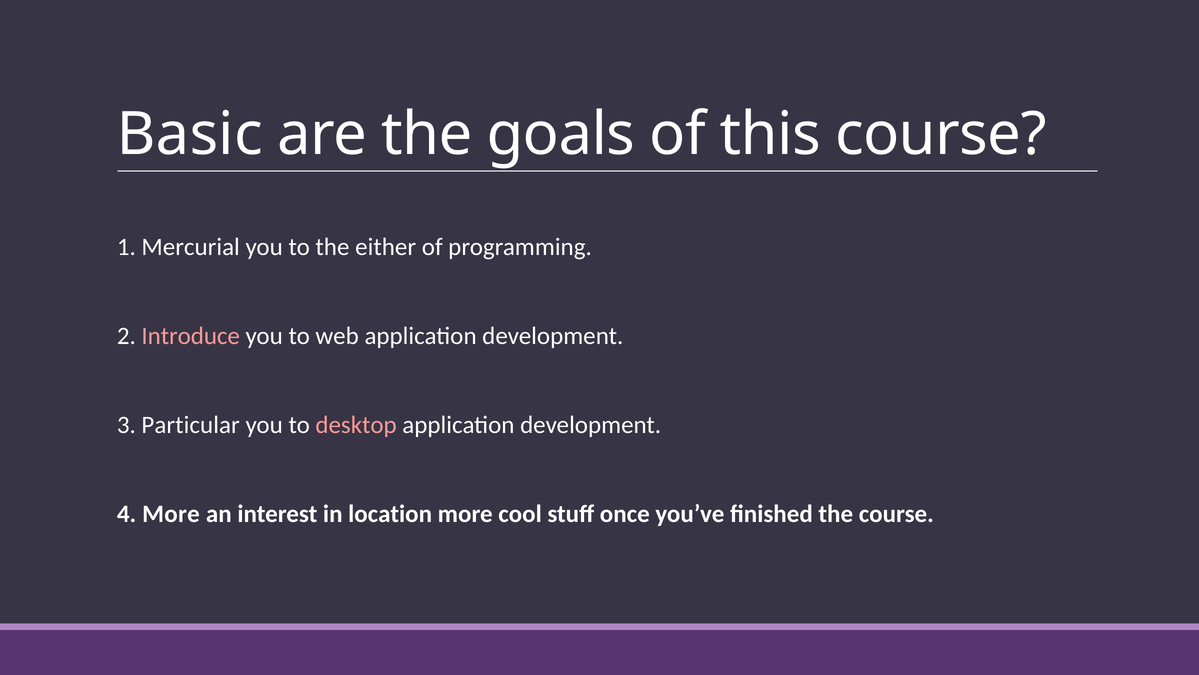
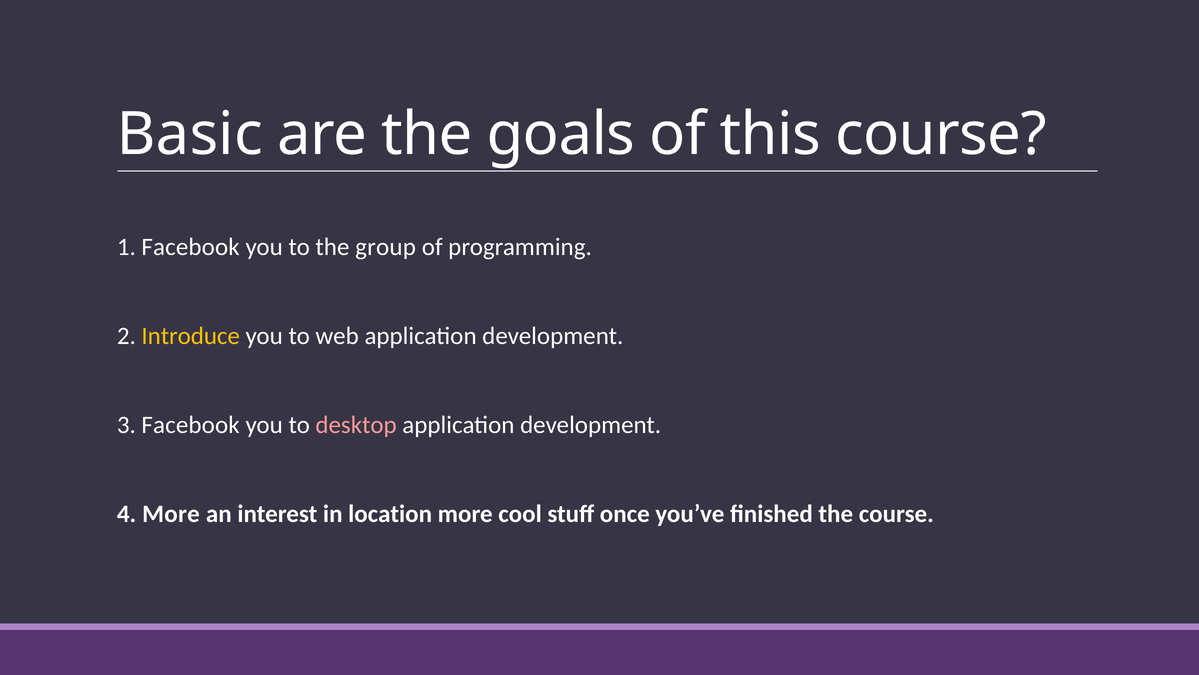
1 Mercurial: Mercurial -> Facebook
either: either -> group
Introduce colour: pink -> yellow
3 Particular: Particular -> Facebook
